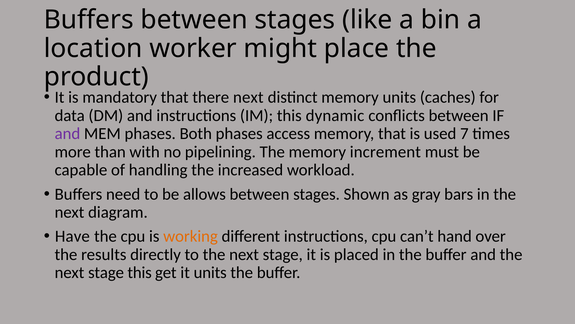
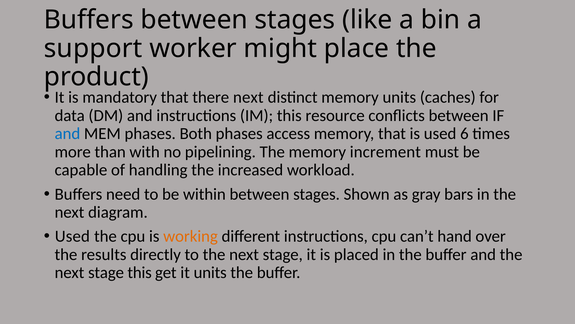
location: location -> support
dynamic: dynamic -> resource
and at (67, 133) colour: purple -> blue
7: 7 -> 6
allows: allows -> within
Have at (72, 236): Have -> Used
